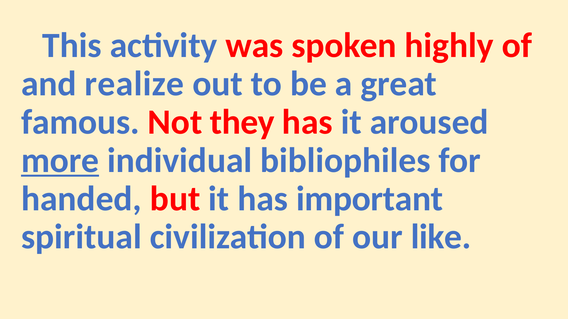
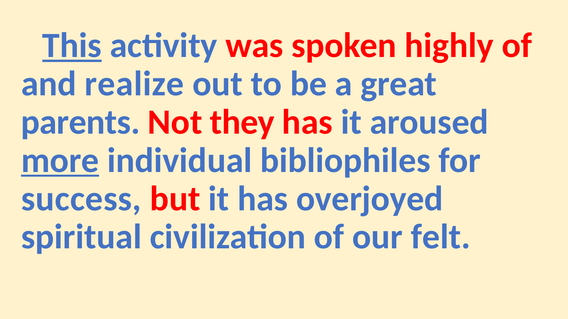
This underline: none -> present
famous: famous -> parents
handed: handed -> success
important: important -> overjoyed
like: like -> felt
